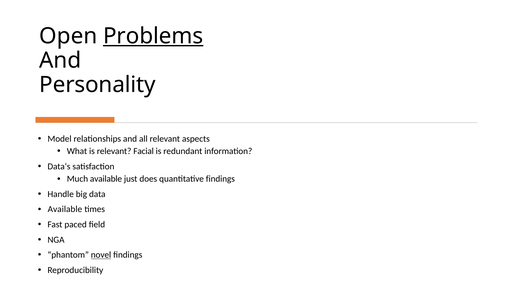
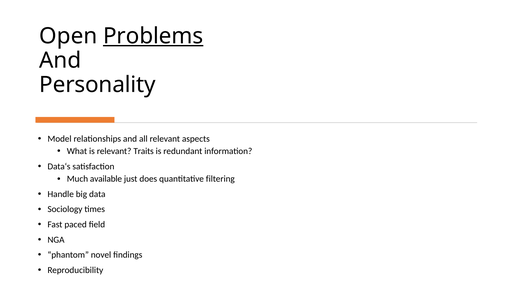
Facial: Facial -> Traits
quantitative findings: findings -> filtering
Available at (65, 209): Available -> Sociology
novel underline: present -> none
